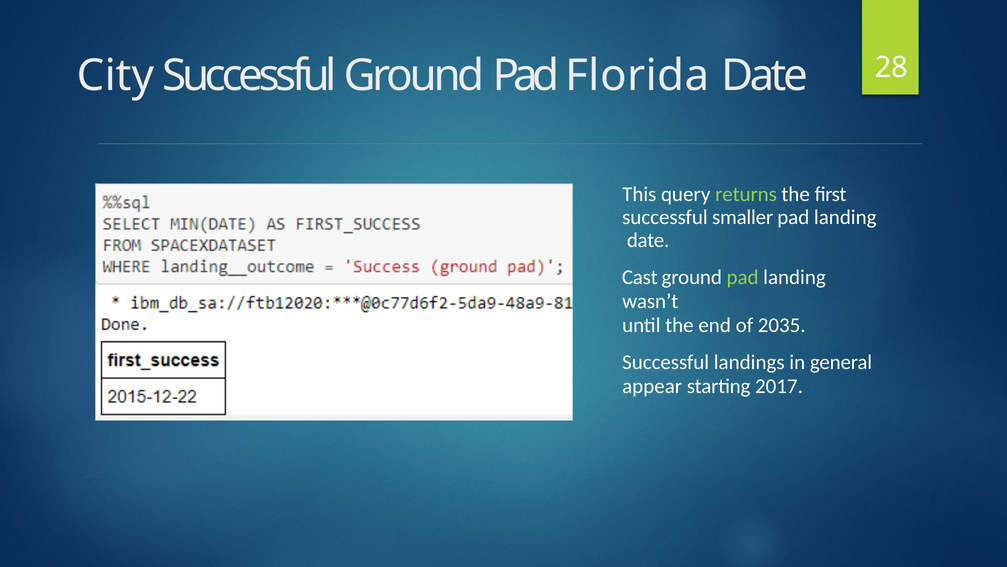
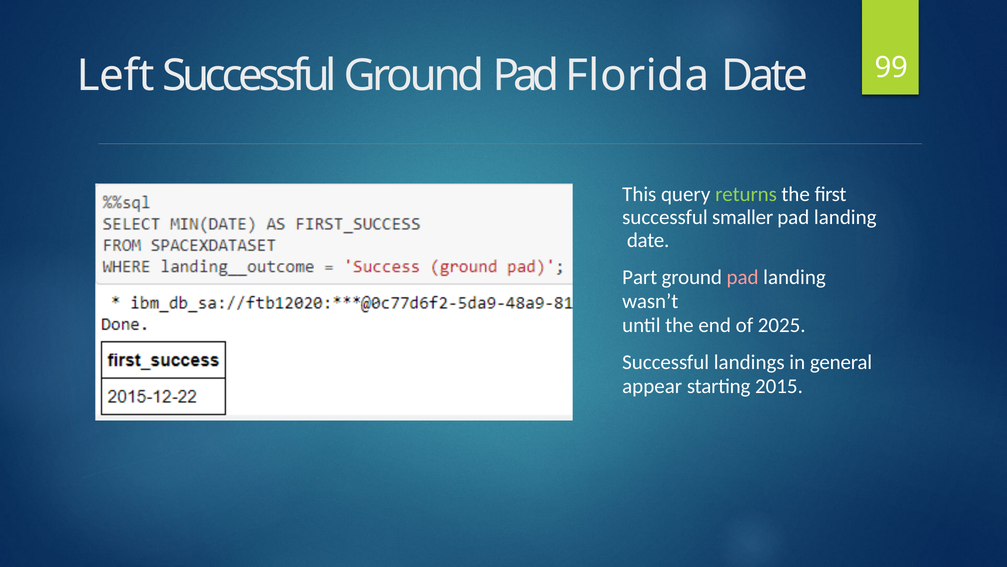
City: City -> Left
28: 28 -> 99
Cast: Cast -> Part
pad at (743, 277) colour: light green -> pink
2035: 2035 -> 2025
2017: 2017 -> 2015
